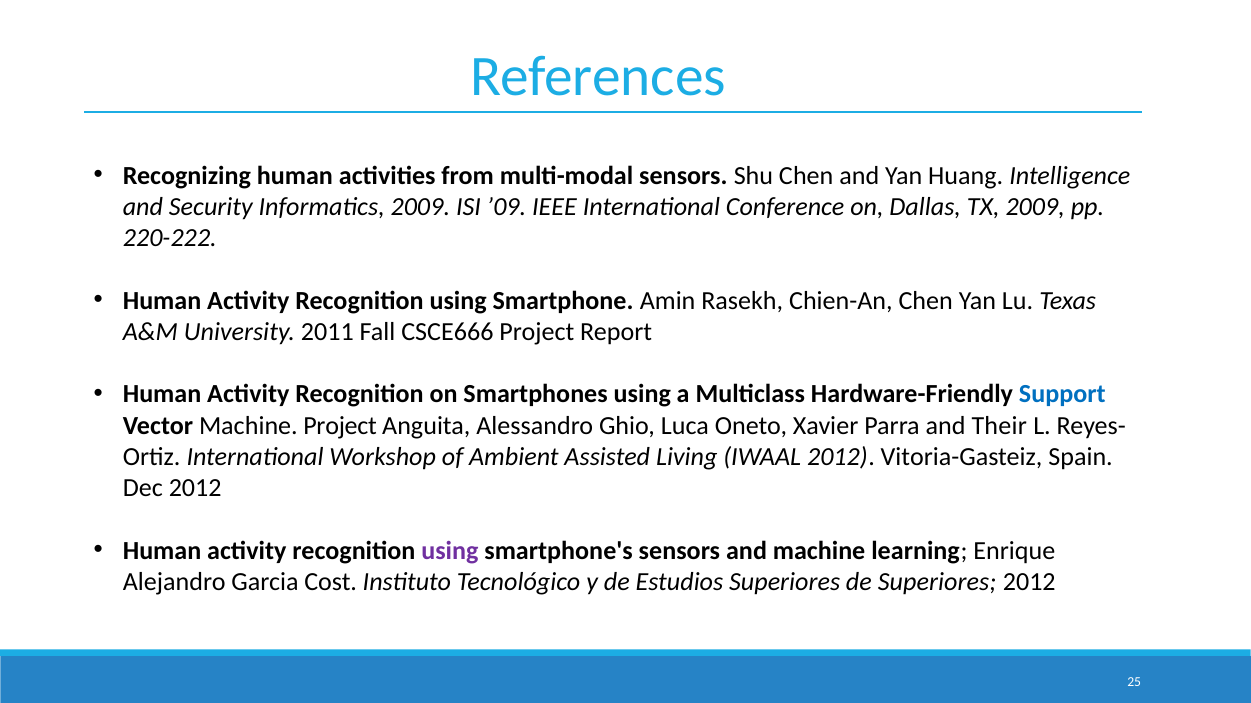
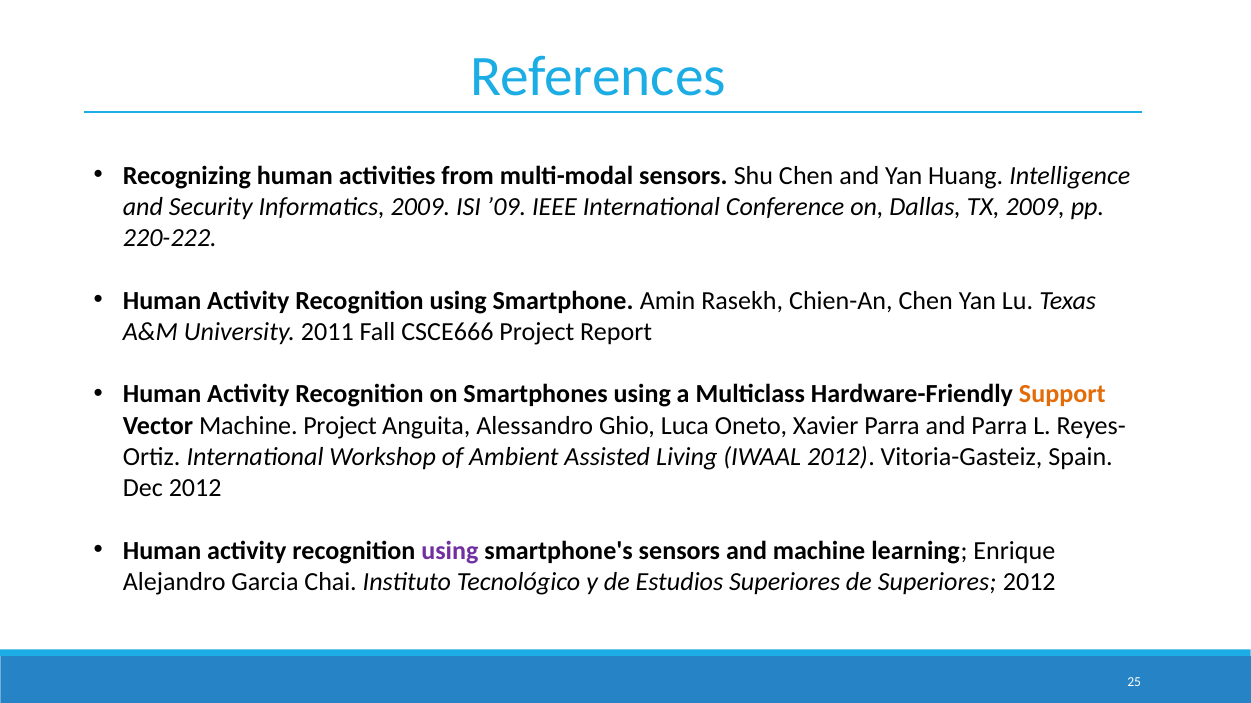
Support colour: blue -> orange
and Their: Their -> Parra
Cost: Cost -> Chai
